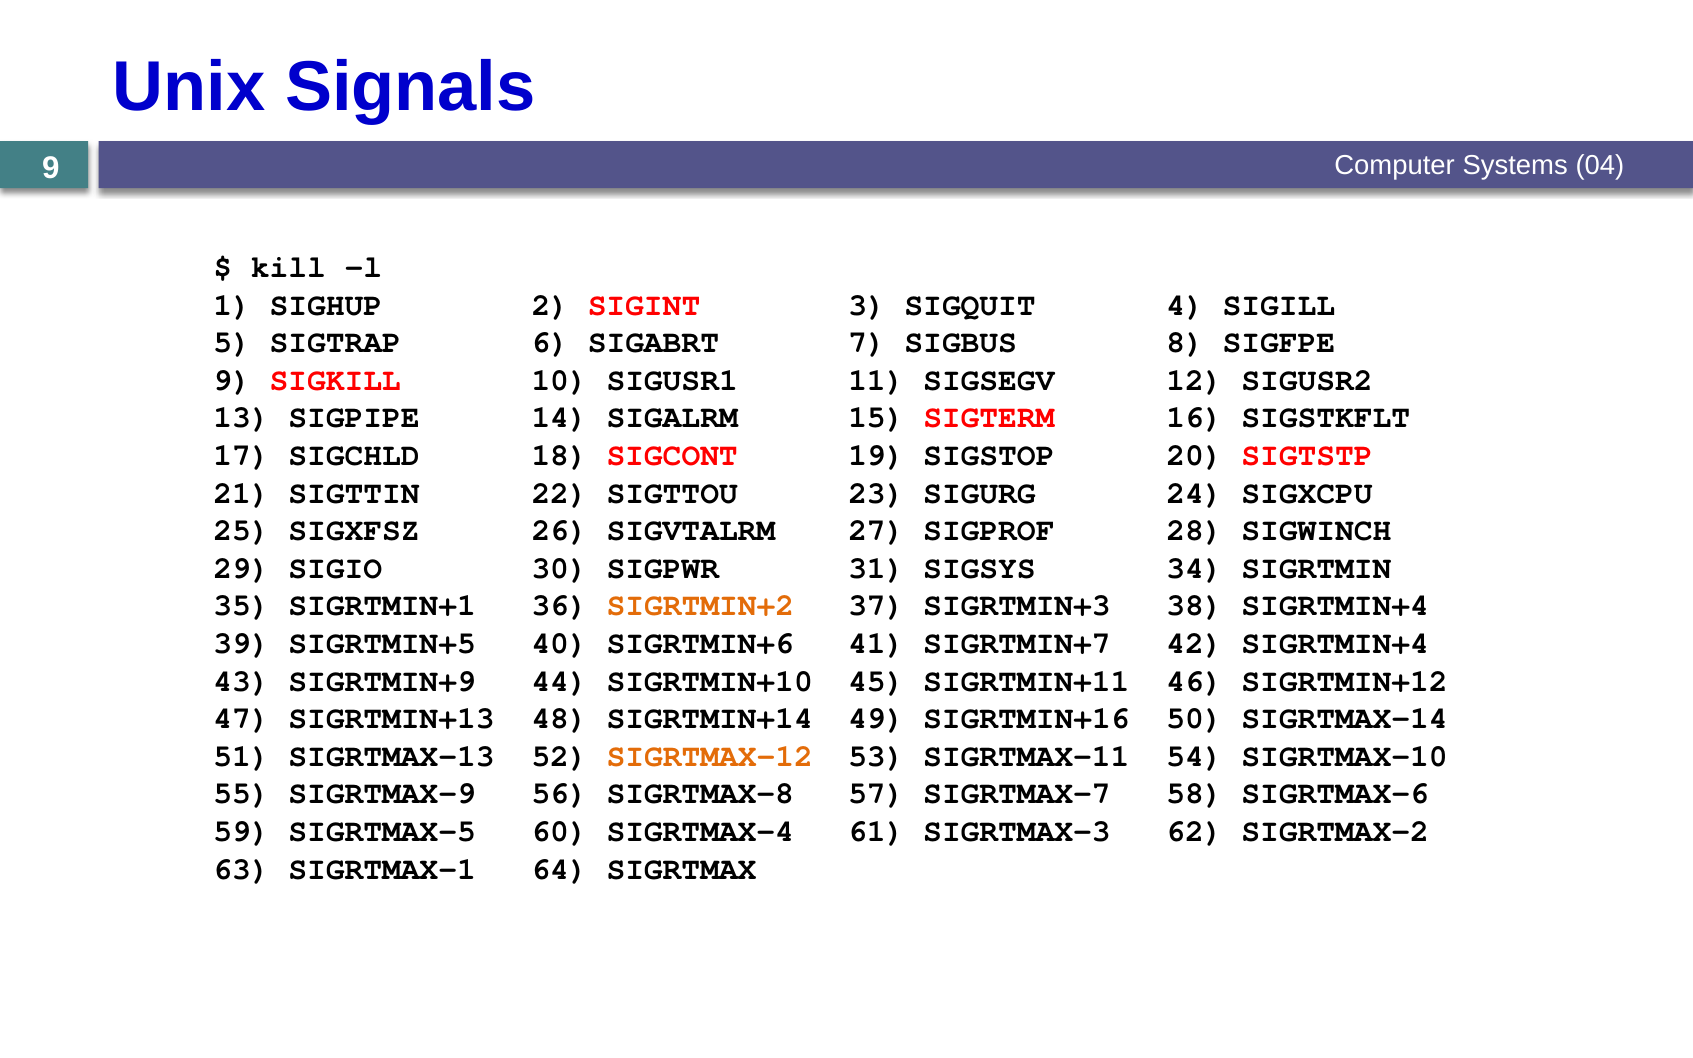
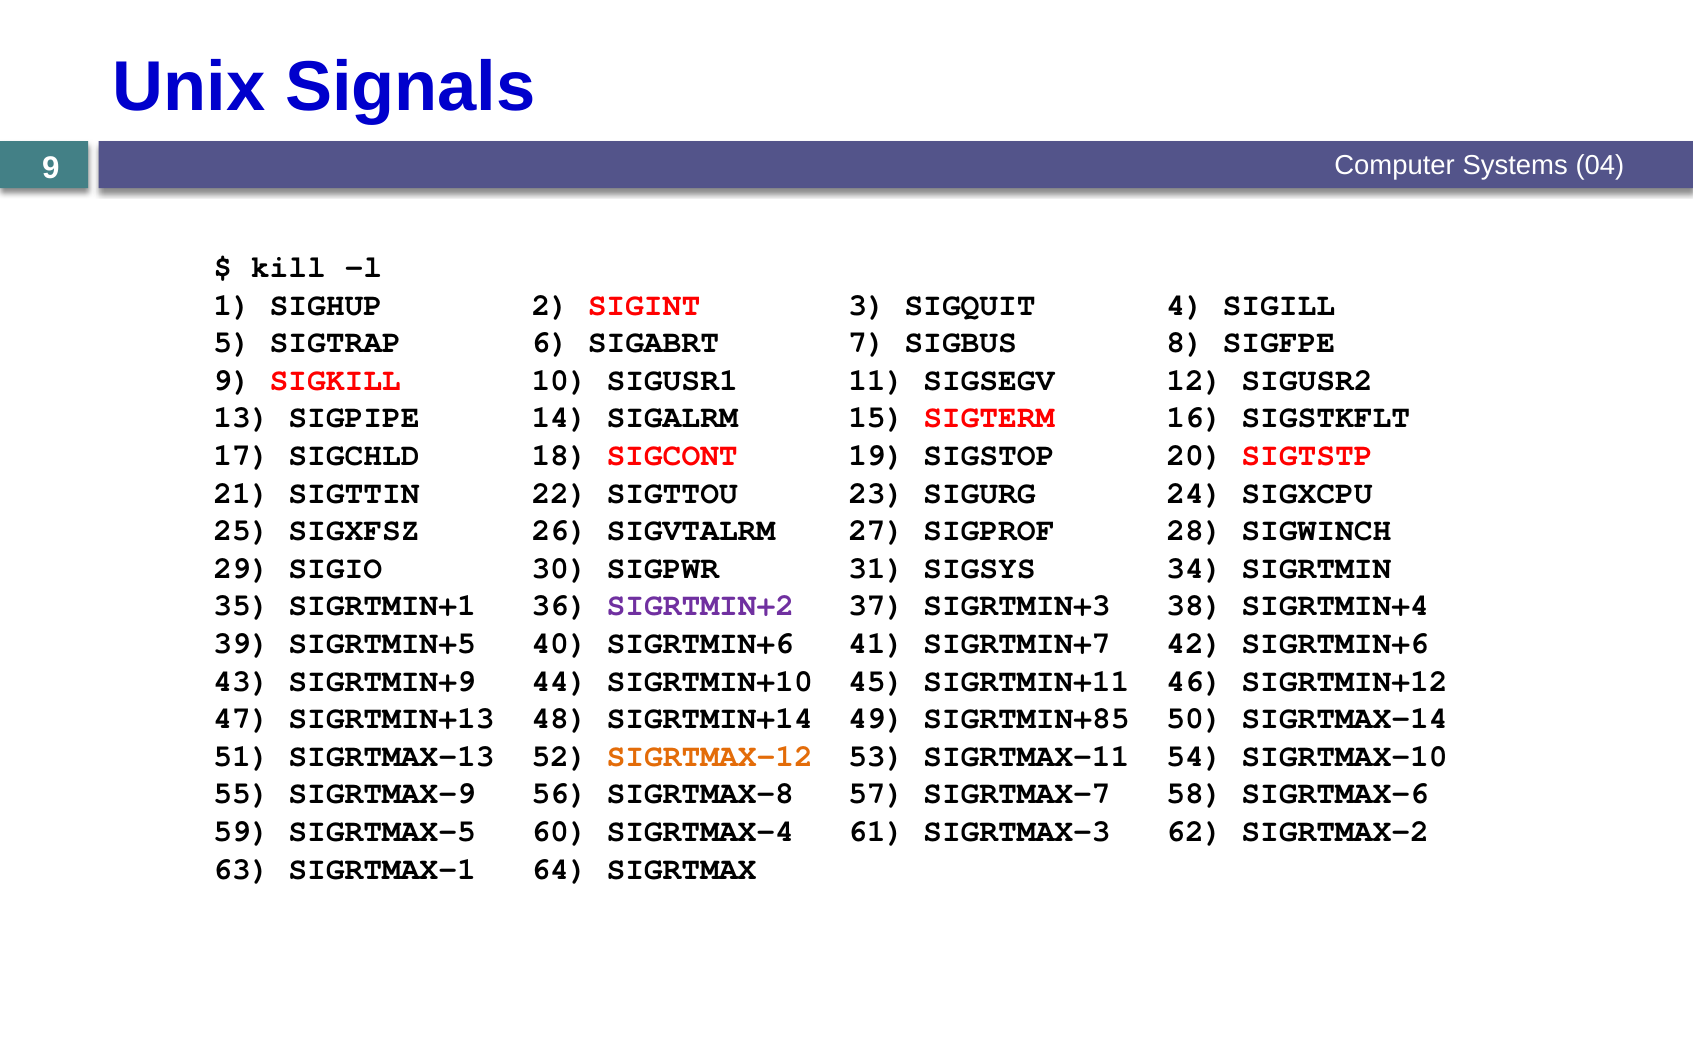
SIGRTMIN+2 colour: orange -> purple
42 SIGRTMIN+4: SIGRTMIN+4 -> SIGRTMIN+6
SIGRTMIN+16: SIGRTMIN+16 -> SIGRTMIN+85
